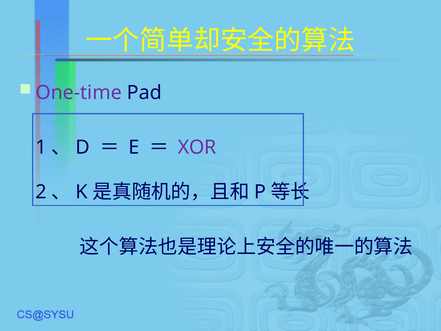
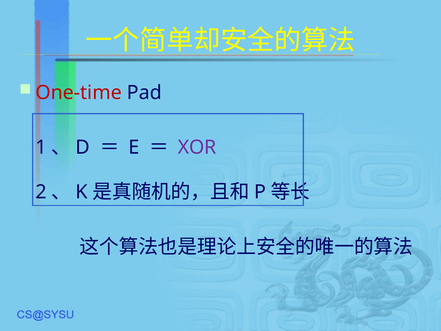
One-time colour: purple -> red
